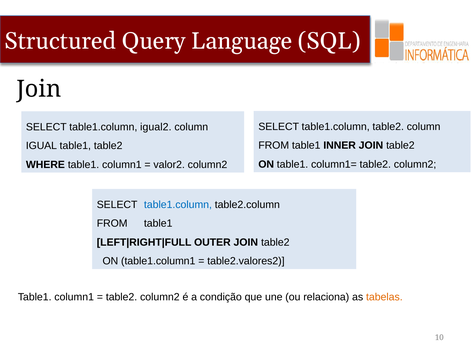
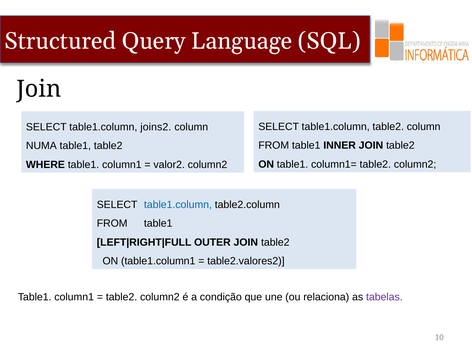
igual2: igual2 -> joins2
IGUAL: IGUAL -> NUMA
tabelas colour: orange -> purple
